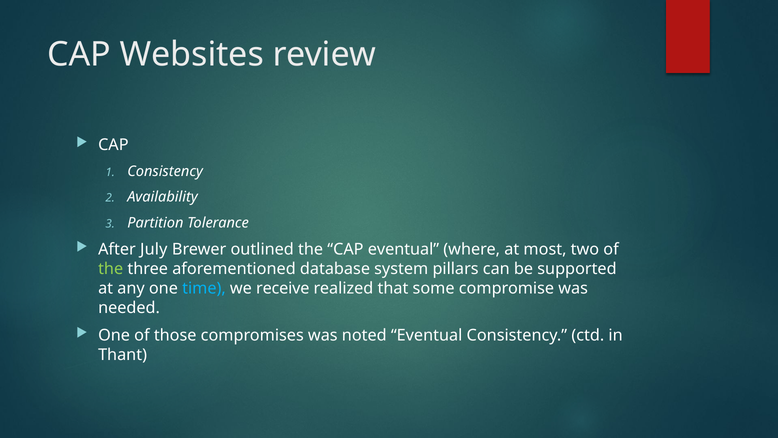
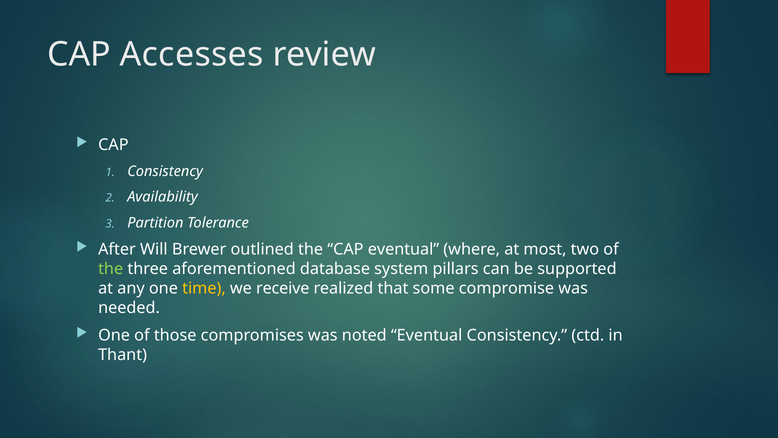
Websites: Websites -> Accesses
July: July -> Will
time colour: light blue -> yellow
